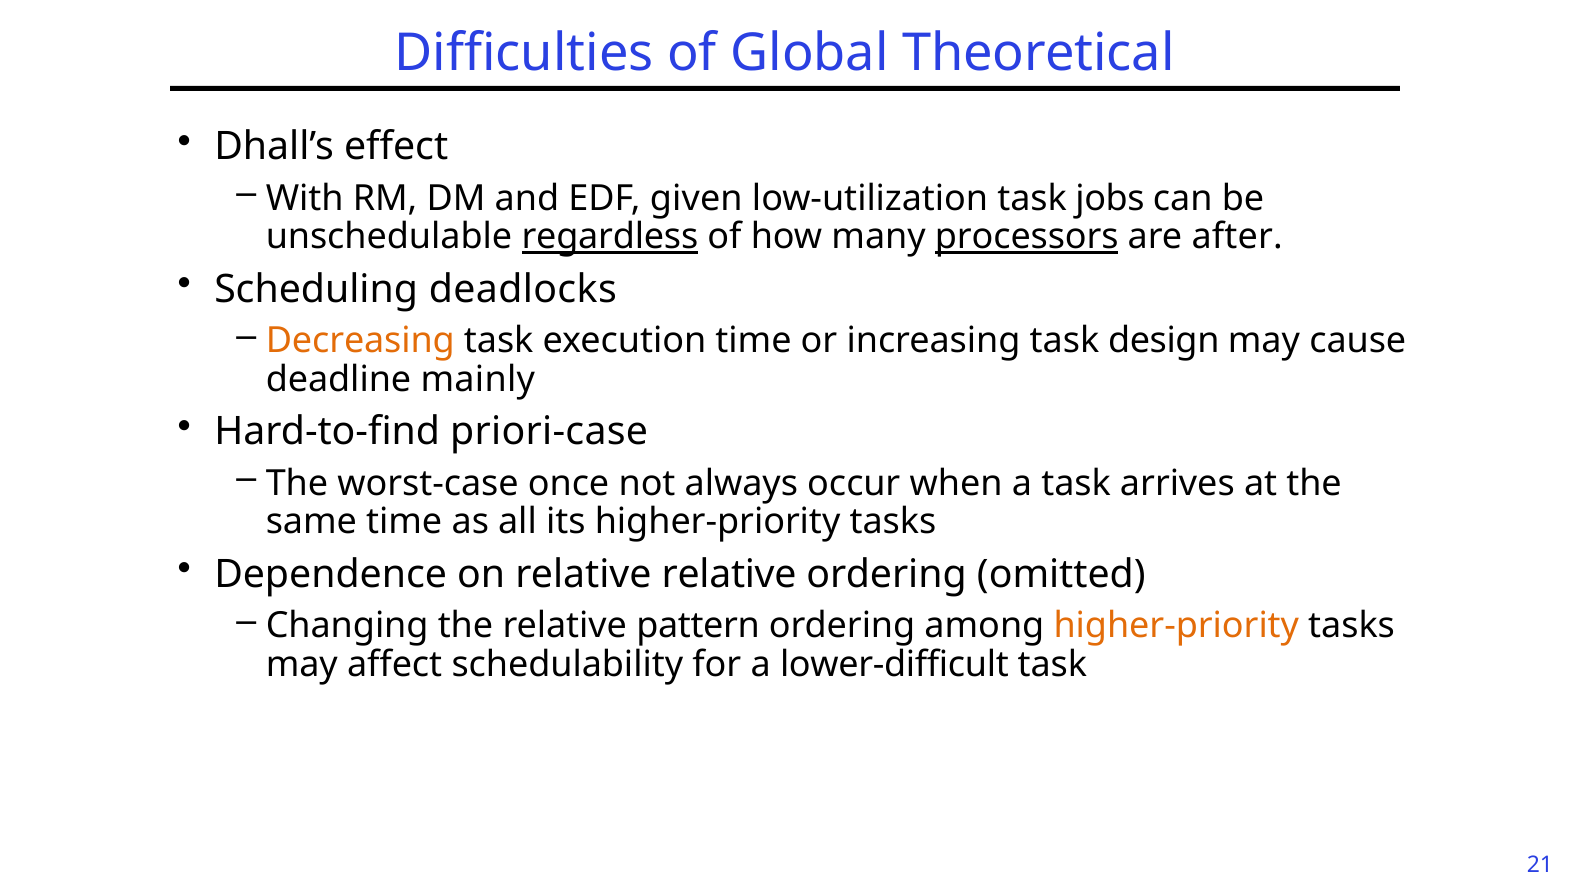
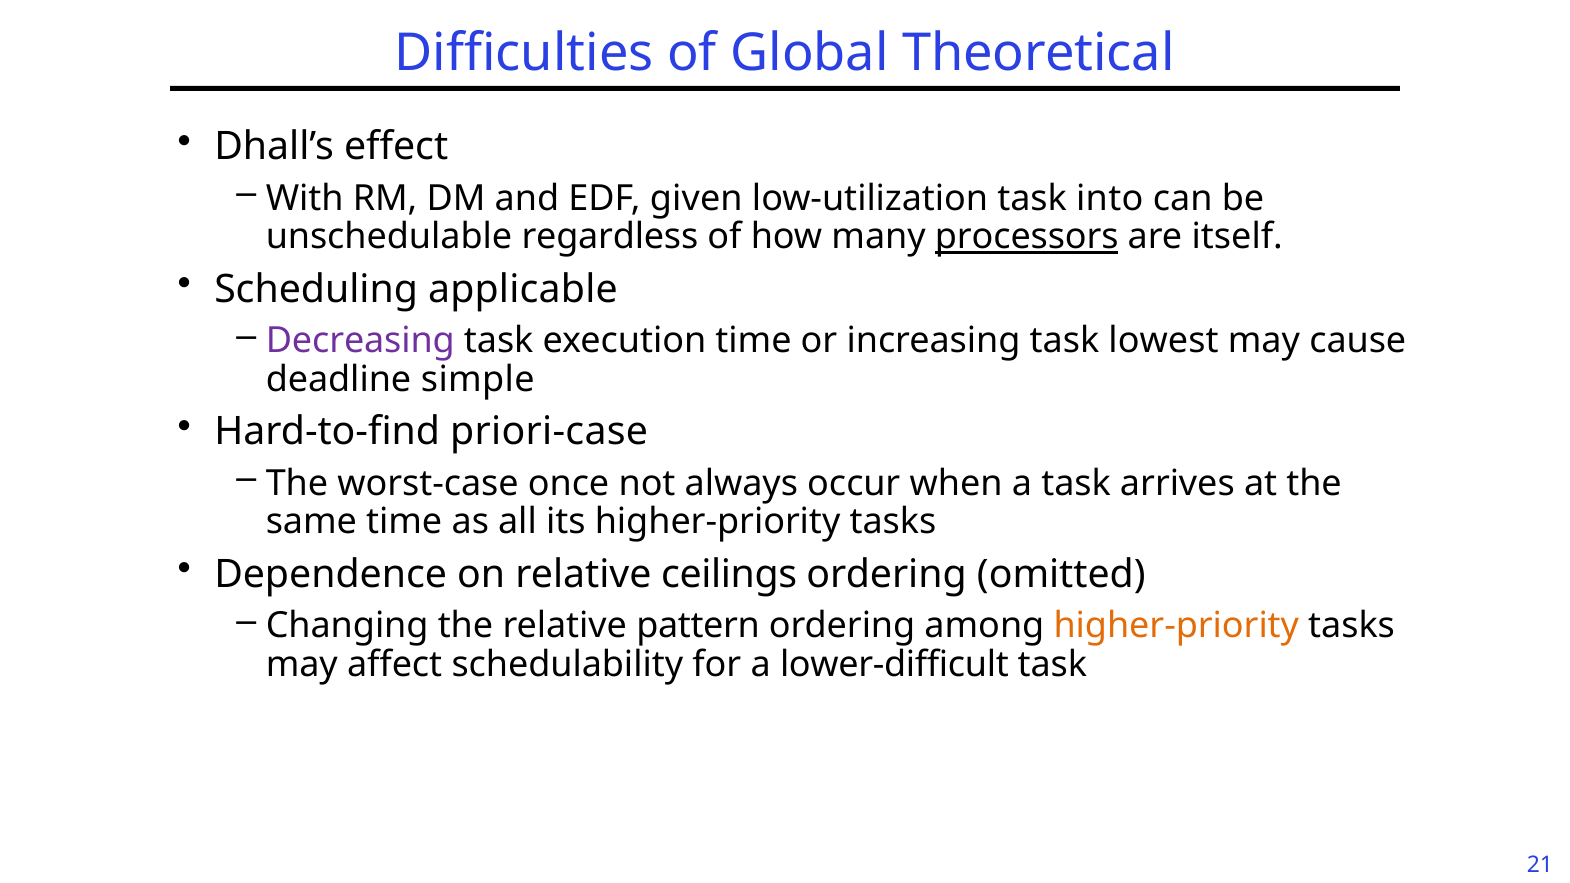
jobs: jobs -> into
regardless underline: present -> none
after: after -> itself
deadlocks: deadlocks -> applicable
Decreasing colour: orange -> purple
design: design -> lowest
mainly: mainly -> simple
relative relative: relative -> ceilings
